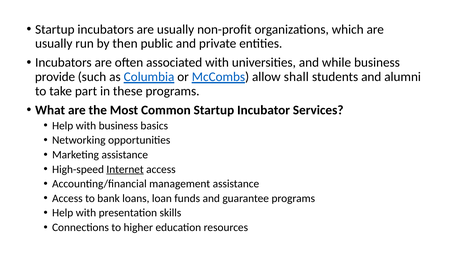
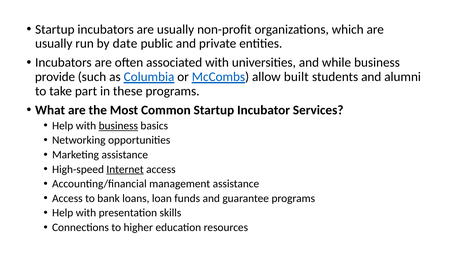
then: then -> date
shall: shall -> built
business at (118, 126) underline: none -> present
